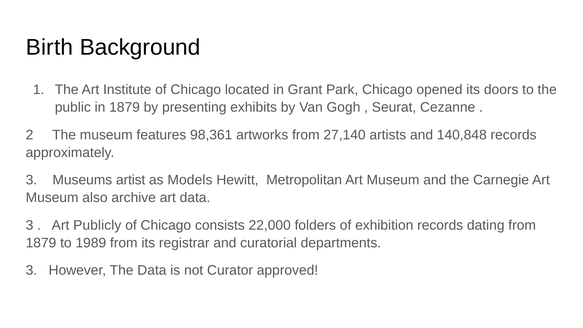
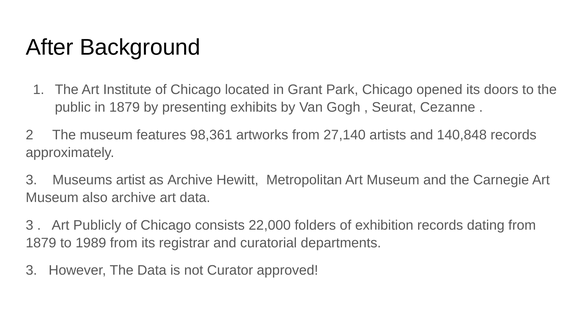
Birth: Birth -> After
as Models: Models -> Archive
